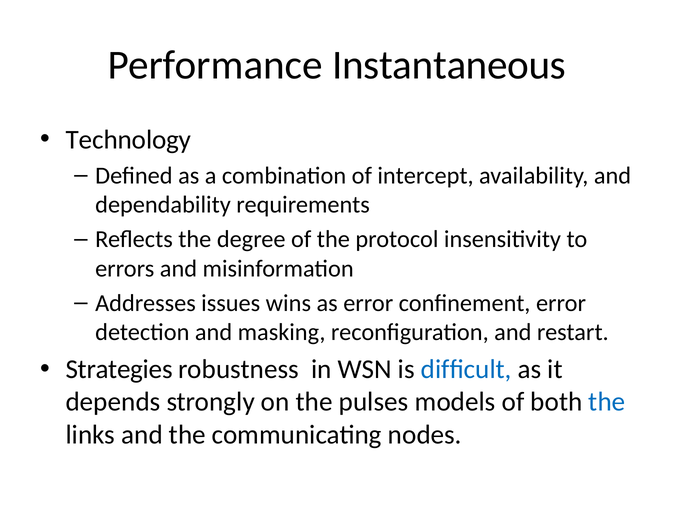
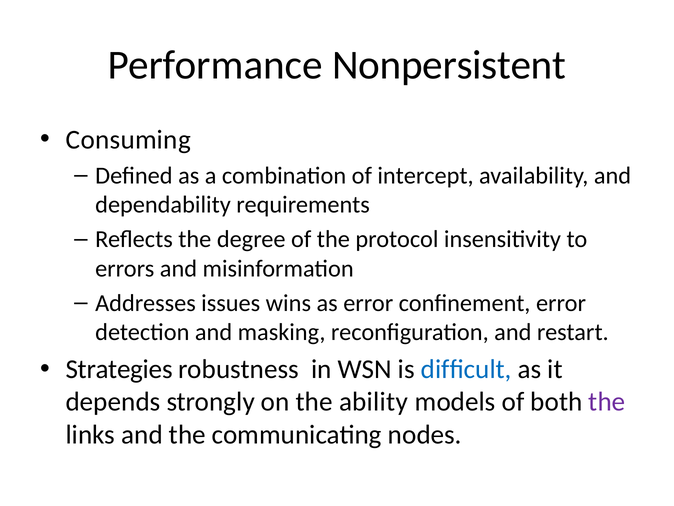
Instantaneous: Instantaneous -> Nonpersistent
Technology: Technology -> Consuming
pulses: pulses -> ability
the at (607, 402) colour: blue -> purple
